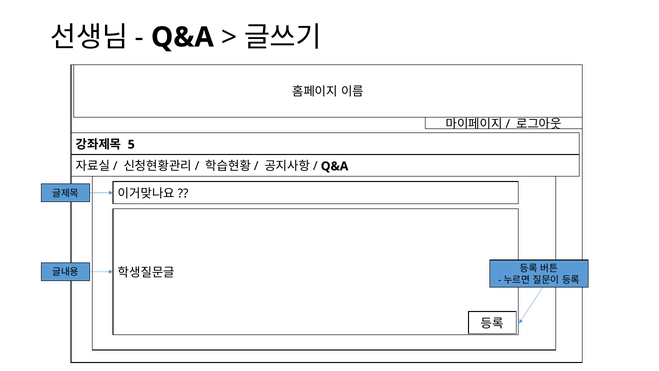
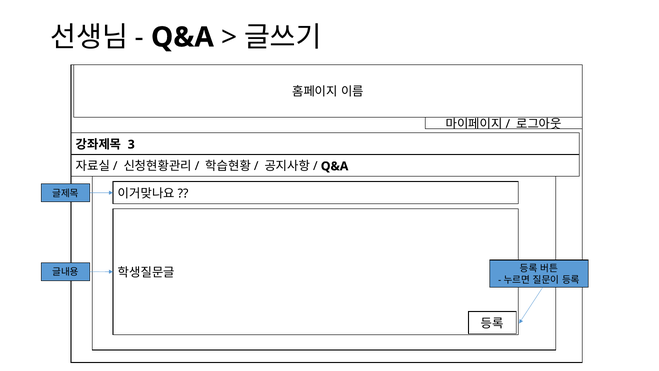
5: 5 -> 3
